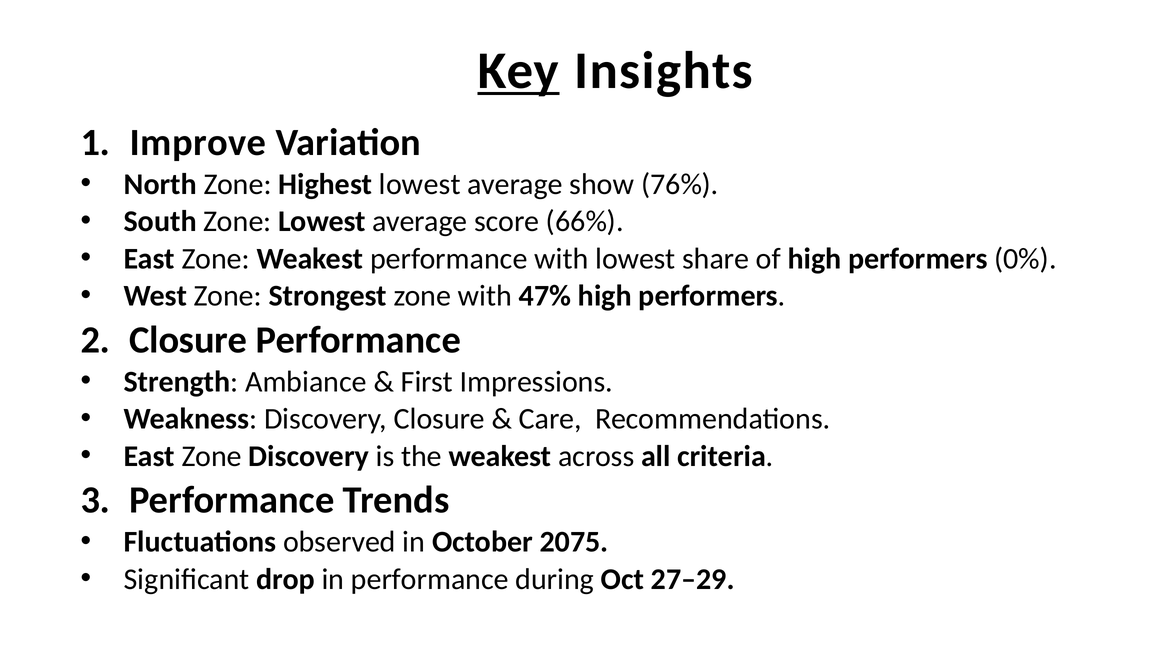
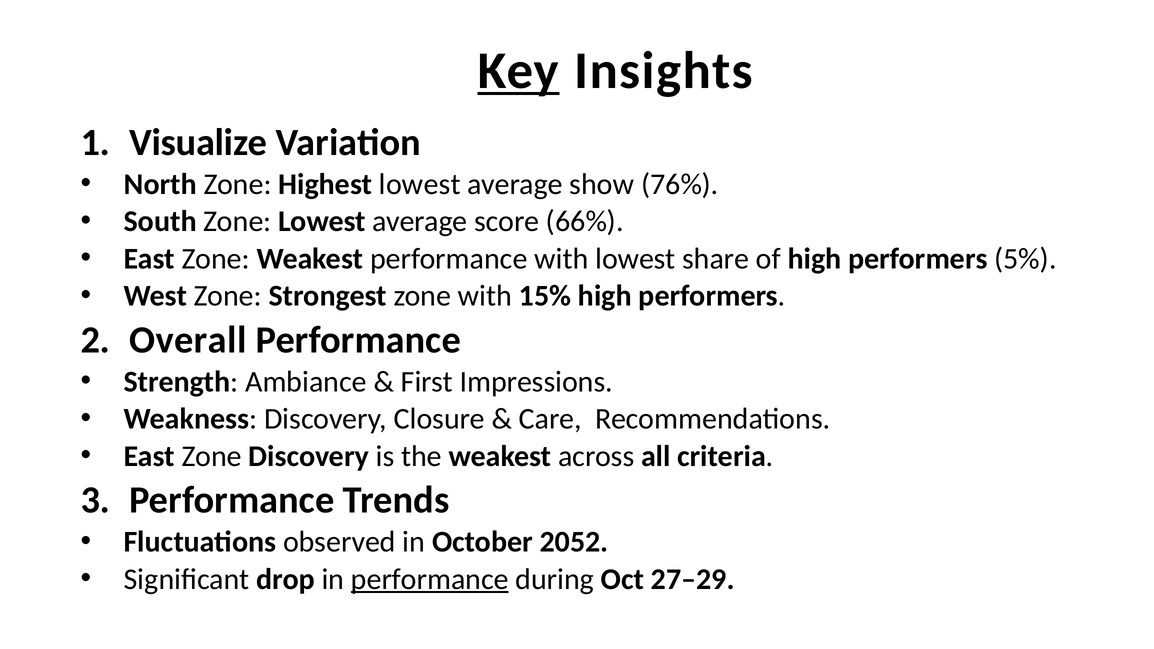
Improve: Improve -> Visualize
0%: 0% -> 5%
47%: 47% -> 15%
Closure at (188, 340): Closure -> Overall
2075: 2075 -> 2052
performance at (430, 579) underline: none -> present
